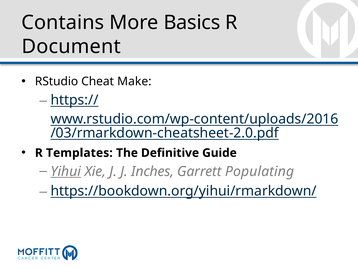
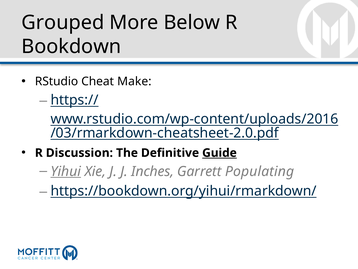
Contains: Contains -> Grouped
Basics: Basics -> Below
Document: Document -> Bookdown
Templates: Templates -> Discussion
Guide underline: none -> present
